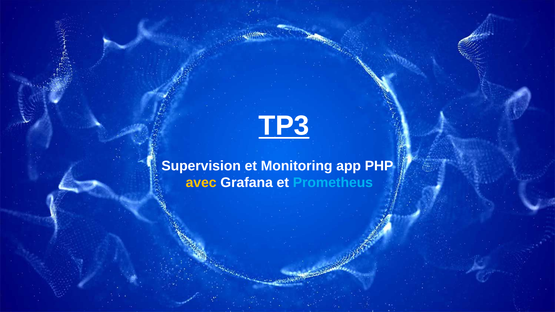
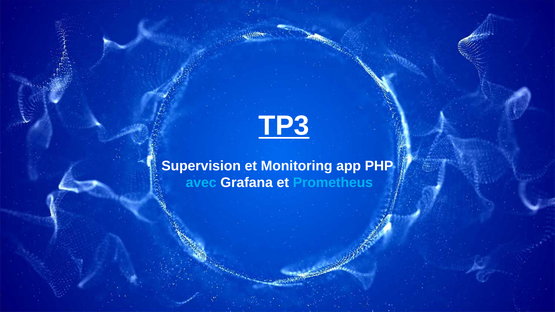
avec colour: yellow -> light blue
